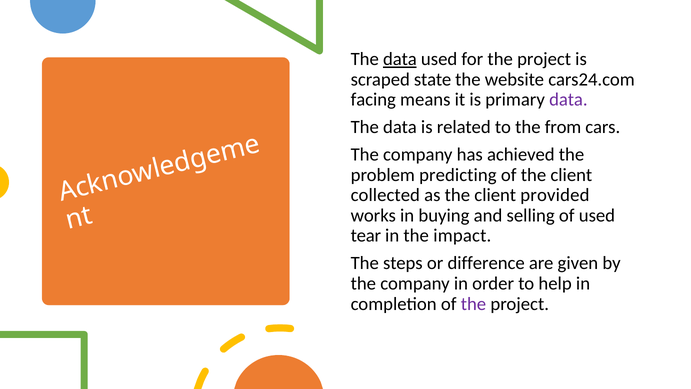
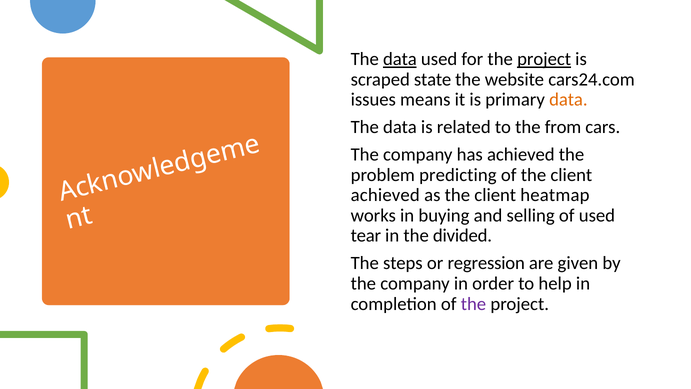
project at (544, 59) underline: none -> present
facing: facing -> issues
data at (568, 100) colour: purple -> orange
collected at (385, 195): collected -> achieved
provided: provided -> heatmap
impact: impact -> divided
difference: difference -> regression
